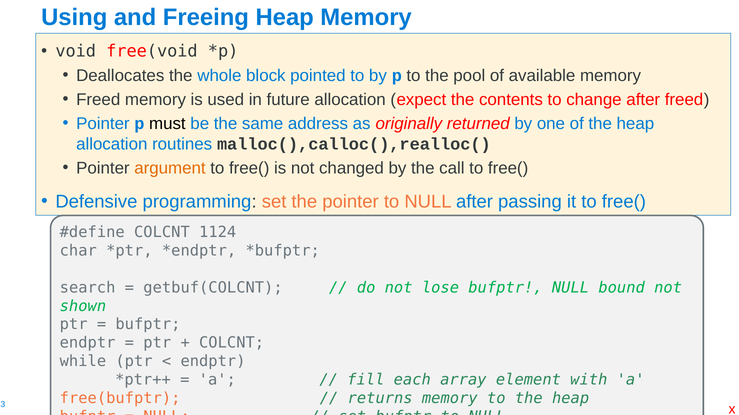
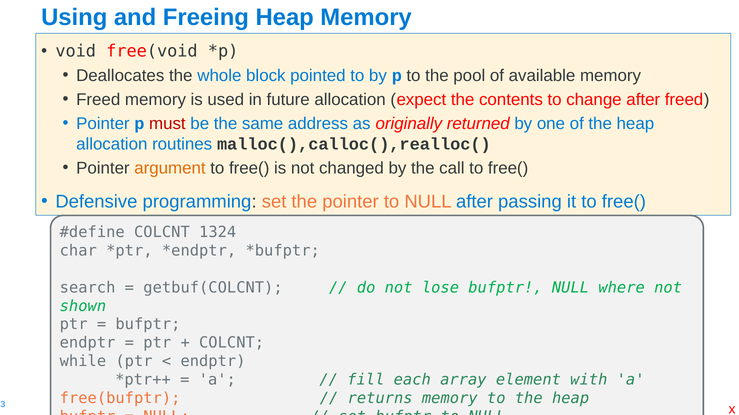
must colour: black -> red
1124: 1124 -> 1324
bound: bound -> where
